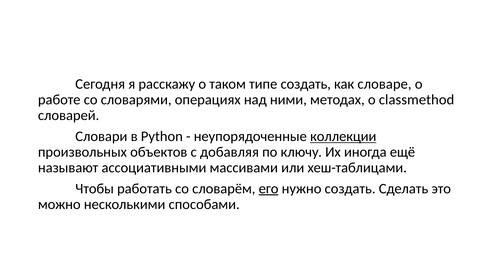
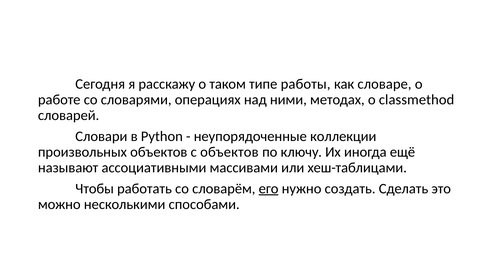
типе создать: создать -> работы
коллекции underline: present -> none
с добавляя: добавляя -> объектов
